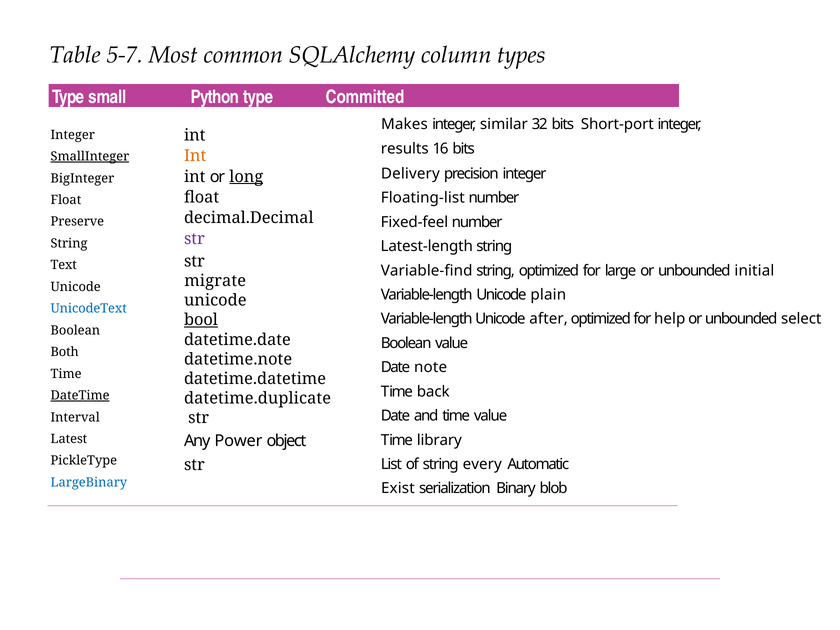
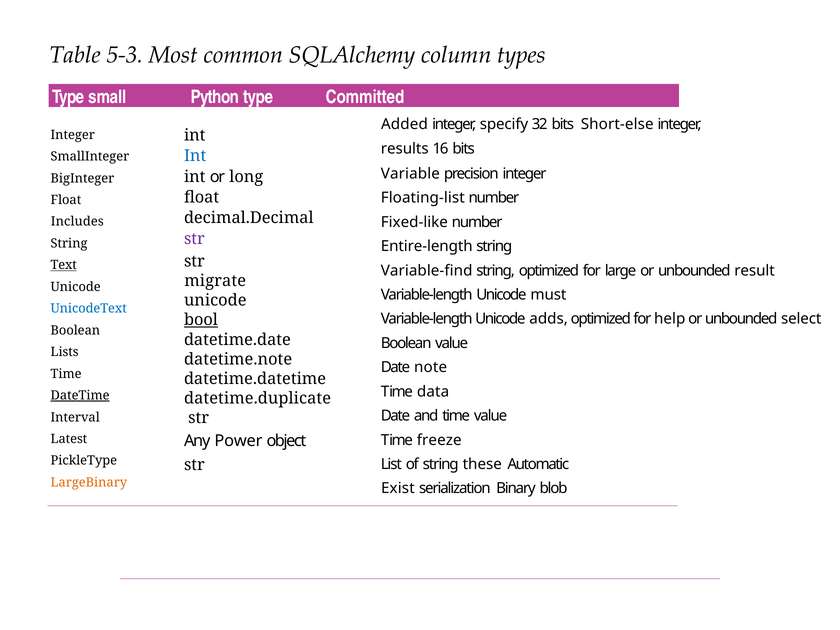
5-7: 5-7 -> 5-3
Makes: Makes -> Added
similar: similar -> specify
Short-port: Short-port -> Short-else
Int at (195, 156) colour: orange -> blue
SmallInteger underline: present -> none
Delivery: Delivery -> Variable
long underline: present -> none
Fixed-feel: Fixed-feel -> Fixed-like
Preserve: Preserve -> Includes
Latest-length: Latest-length -> Entire-length
Text underline: none -> present
initial: initial -> result
plain: plain -> must
after: after -> adds
Both: Both -> Lists
back: back -> data
library: library -> freeze
every: every -> these
LargeBinary colour: blue -> orange
